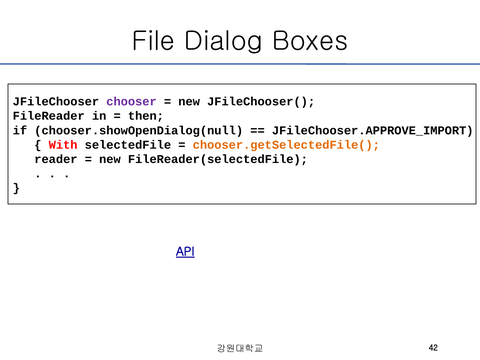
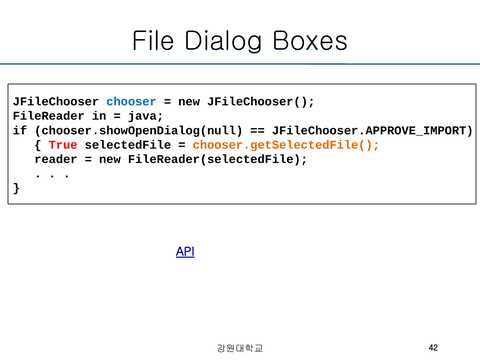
chooser colour: purple -> blue
then: then -> java
With: With -> True
